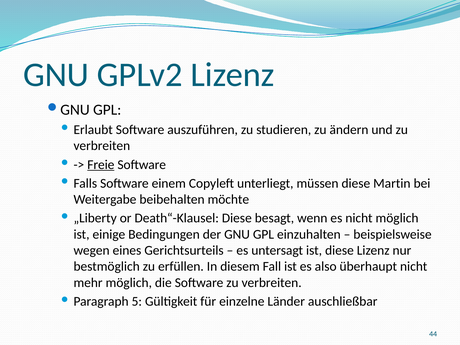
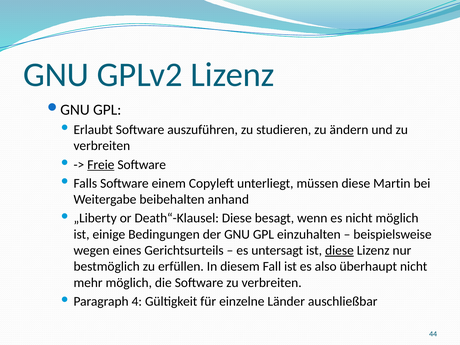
möchte: möchte -> anhand
diese at (339, 250) underline: none -> present
5: 5 -> 4
